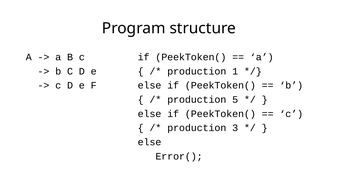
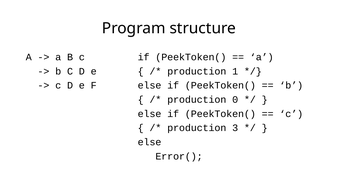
5: 5 -> 0
